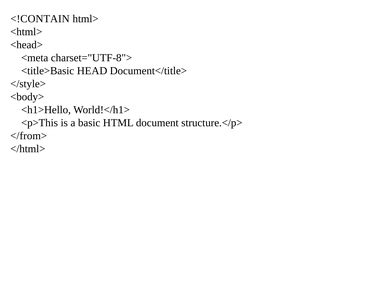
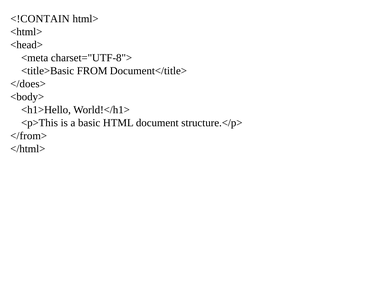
HEAD: HEAD -> FROM
</style>: </style> -> </does>
